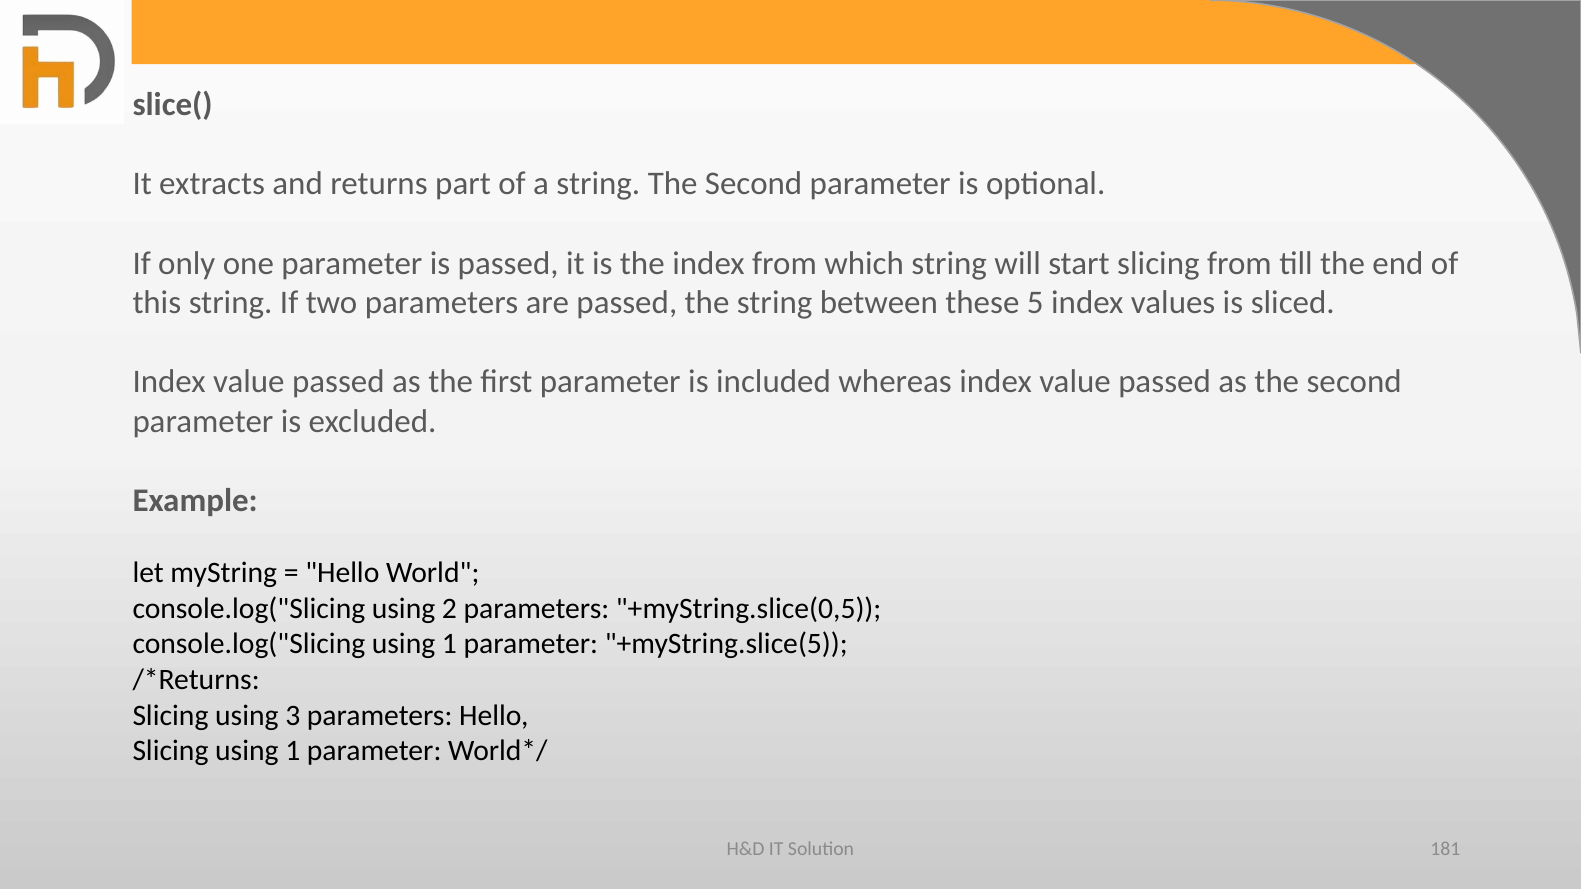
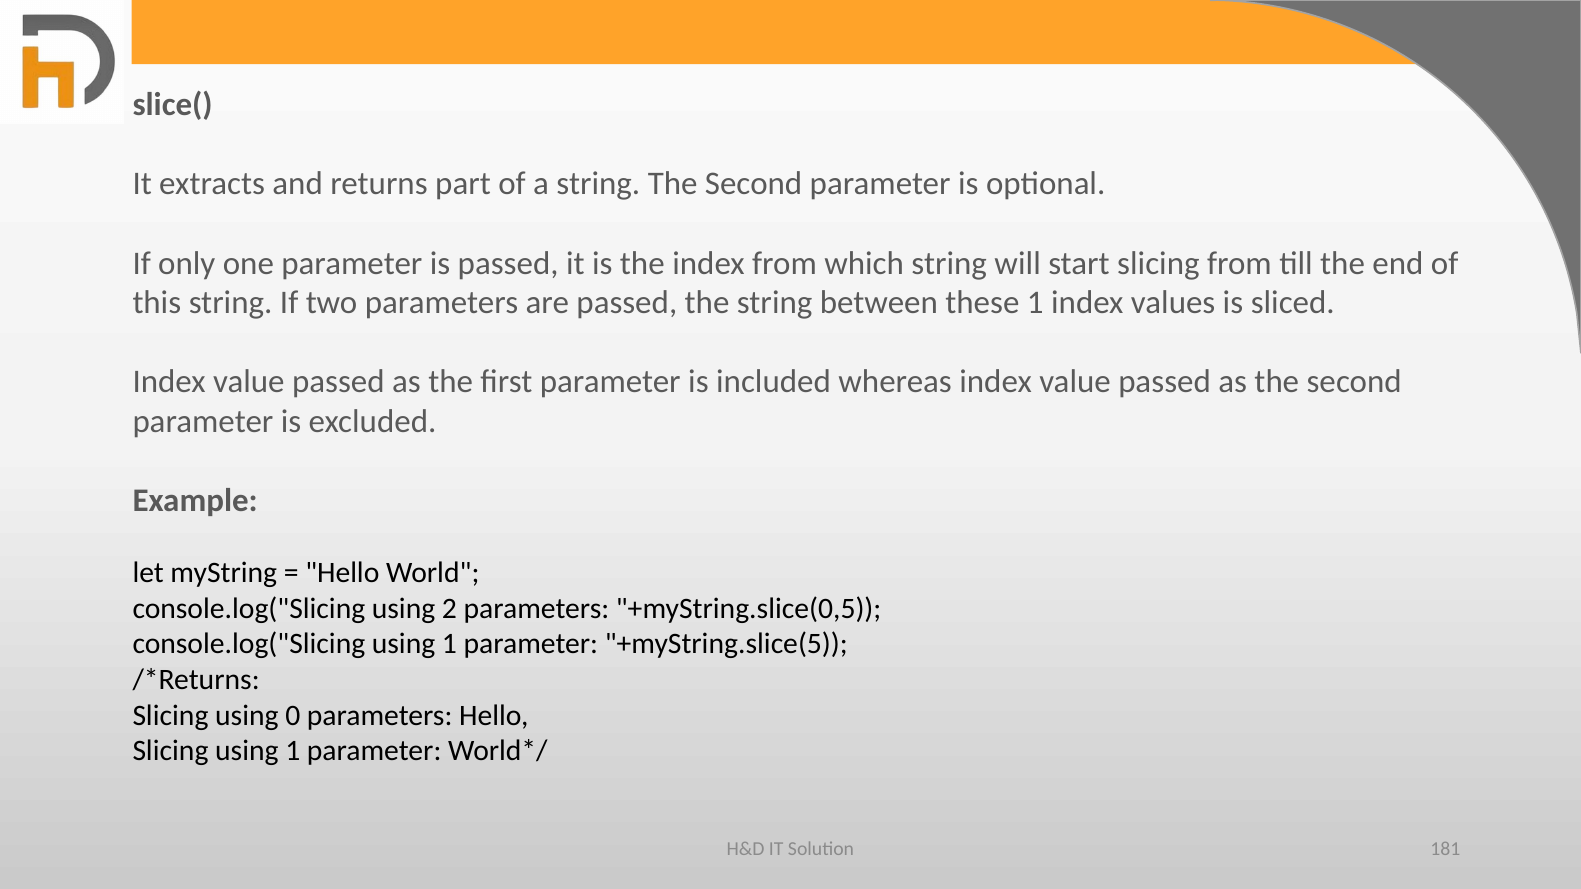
these 5: 5 -> 1
3: 3 -> 0
